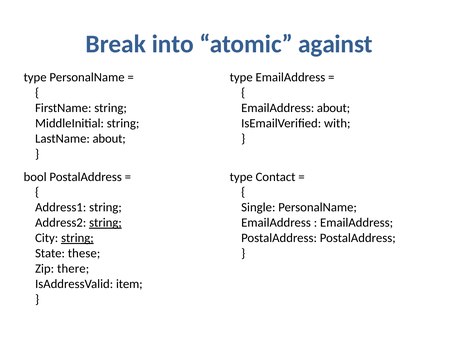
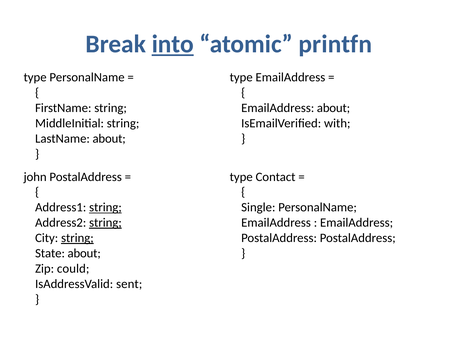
into underline: none -> present
against: against -> printfn
bool: bool -> john
string at (105, 207) underline: none -> present
State these: these -> about
there: there -> could
item: item -> sent
